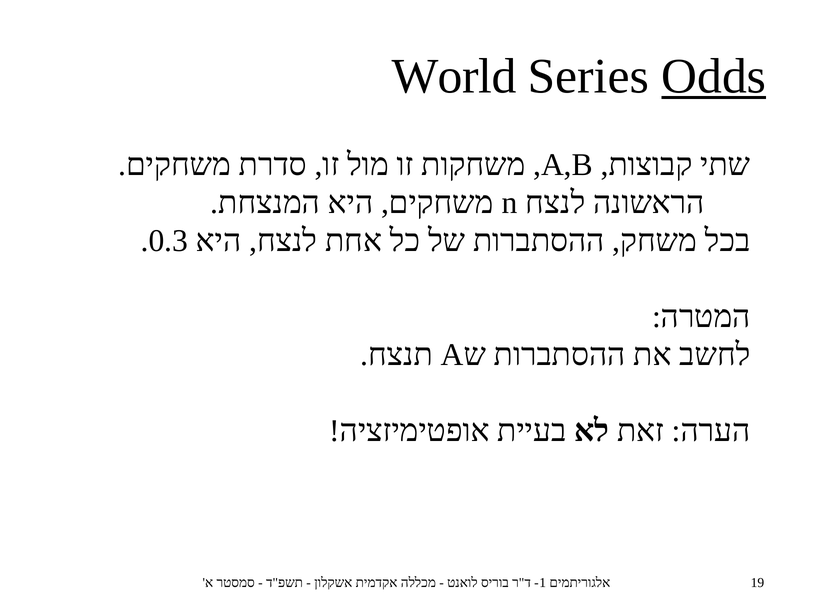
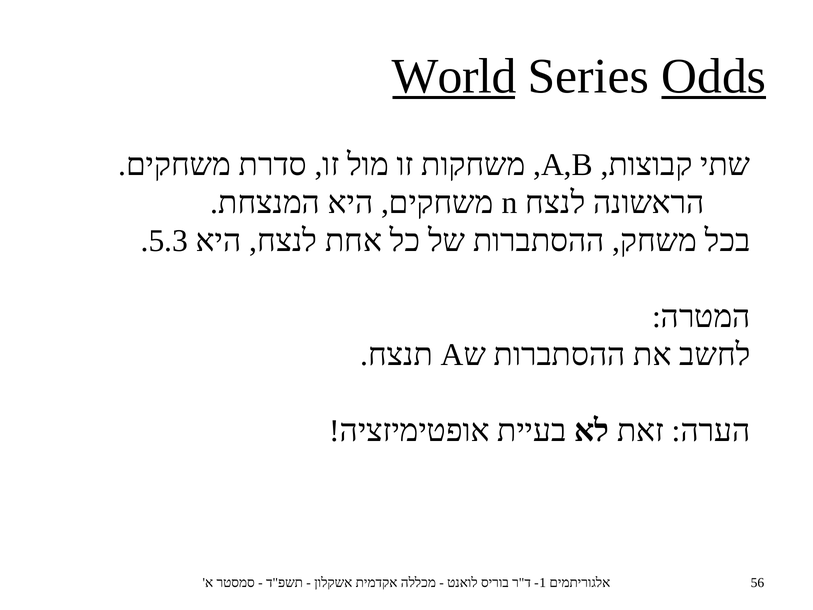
World underline: none -> present
0.3: 0.3 -> 5.3
19: 19 -> 56
